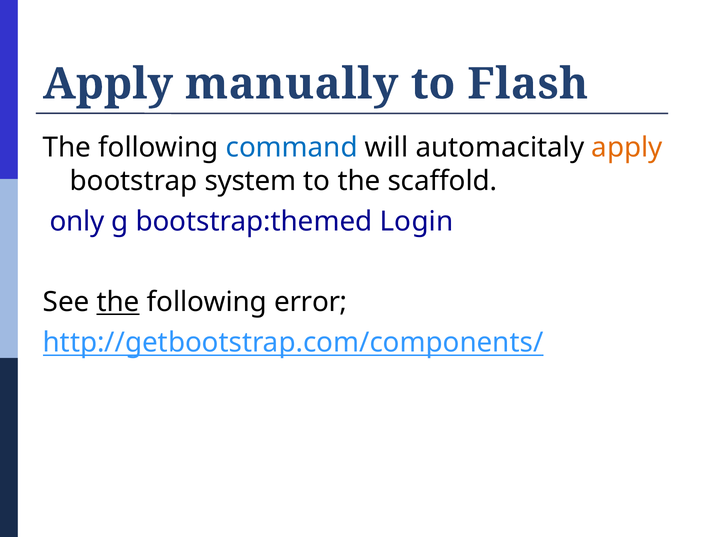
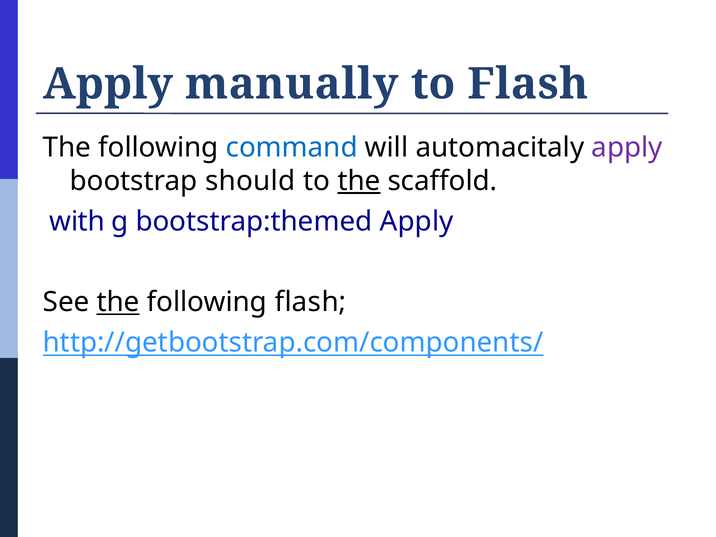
apply at (627, 148) colour: orange -> purple
system: system -> should
the at (359, 181) underline: none -> present
only: only -> with
bootstrap:themed Login: Login -> Apply
following error: error -> flash
